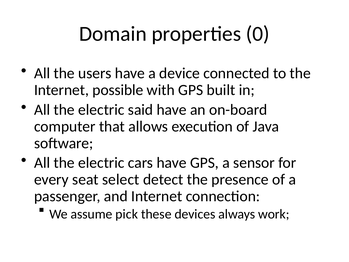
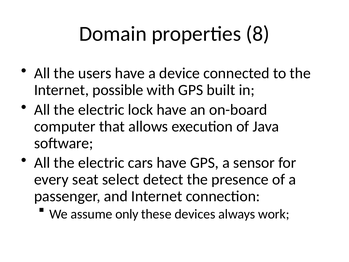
0: 0 -> 8
said: said -> lock
pick: pick -> only
